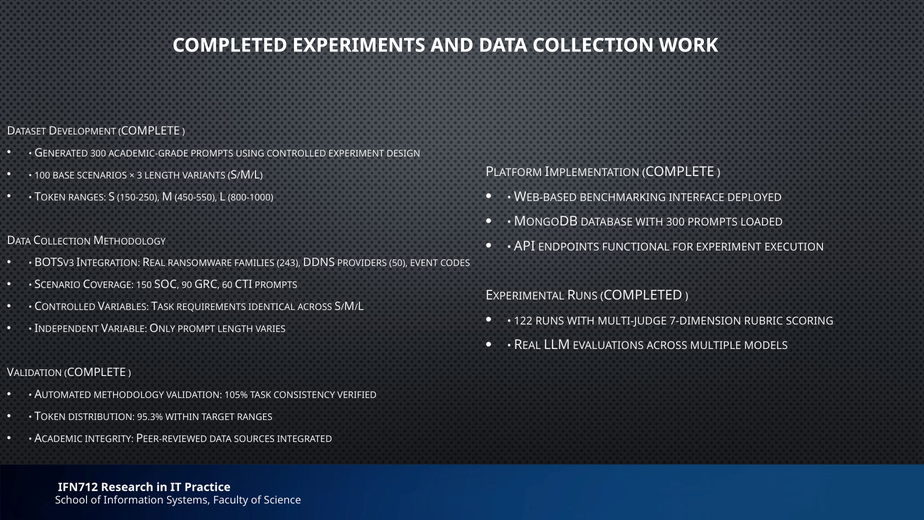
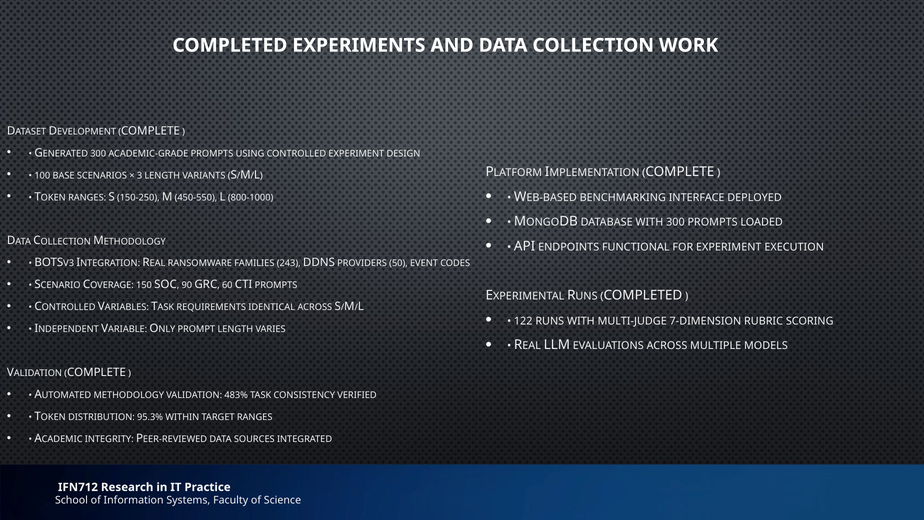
105%: 105% -> 483%
